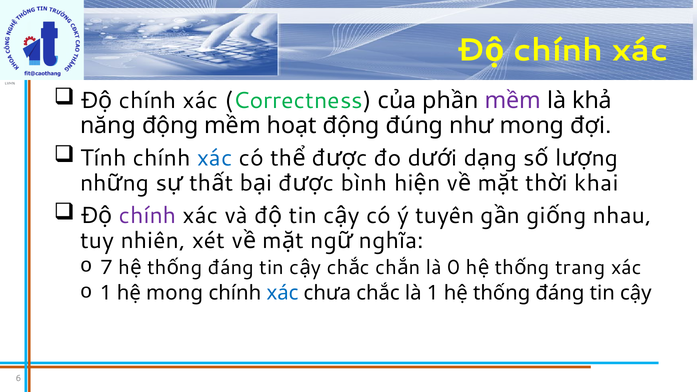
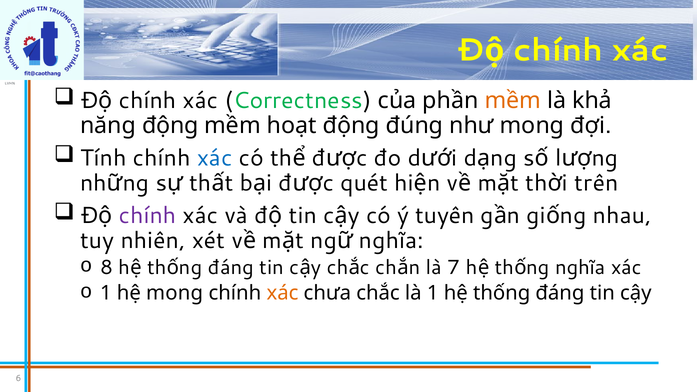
mềm at (513, 100) colour: purple -> orange
bình: bình -> quét
khai: khai -> trên
7: 7 -> 8
0: 0 -> 7
trang at (580, 268): trang -> nghĩa
xác at (282, 293) colour: blue -> orange
